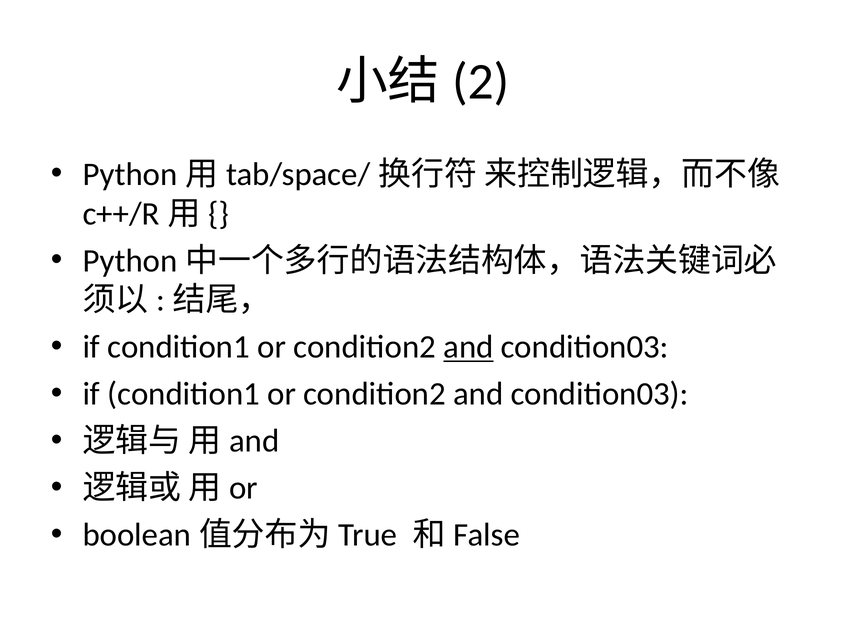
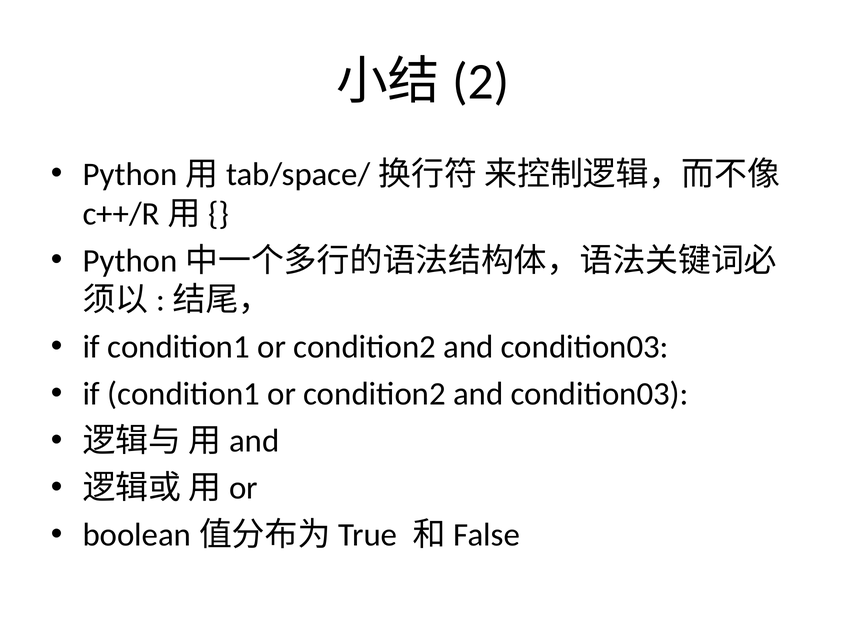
and at (468, 347) underline: present -> none
